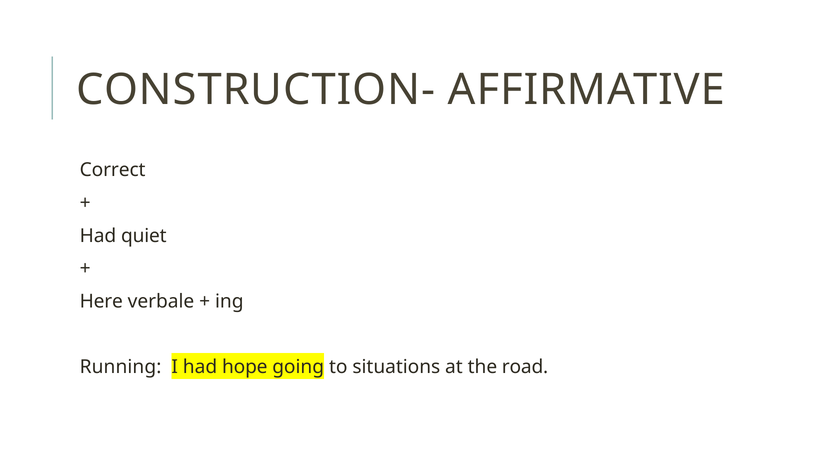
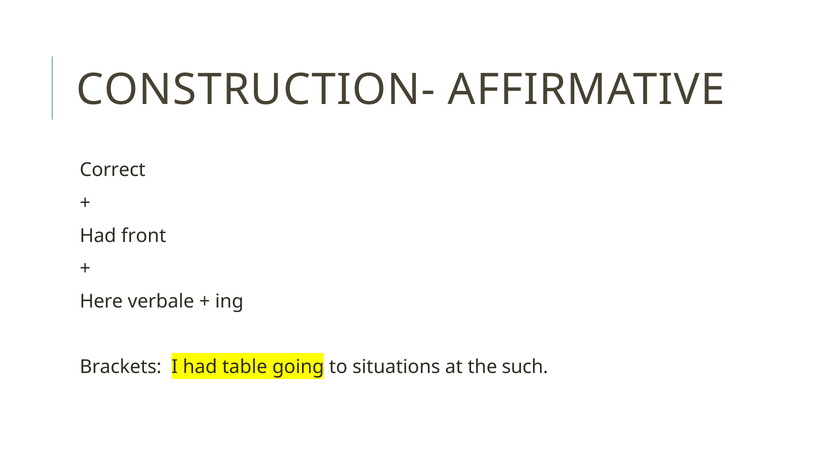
quiet: quiet -> front
Running: Running -> Brackets
hope: hope -> table
road: road -> such
